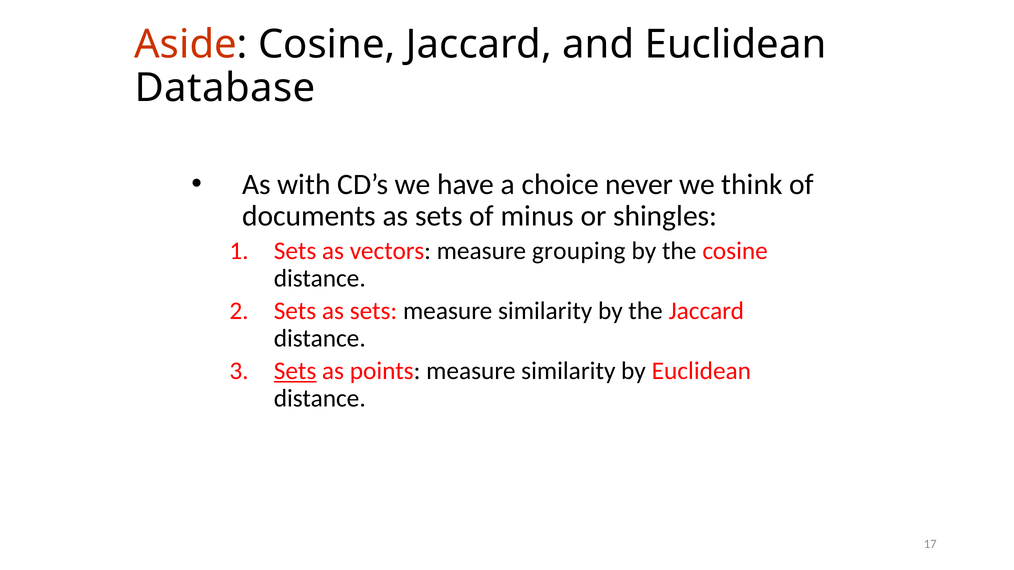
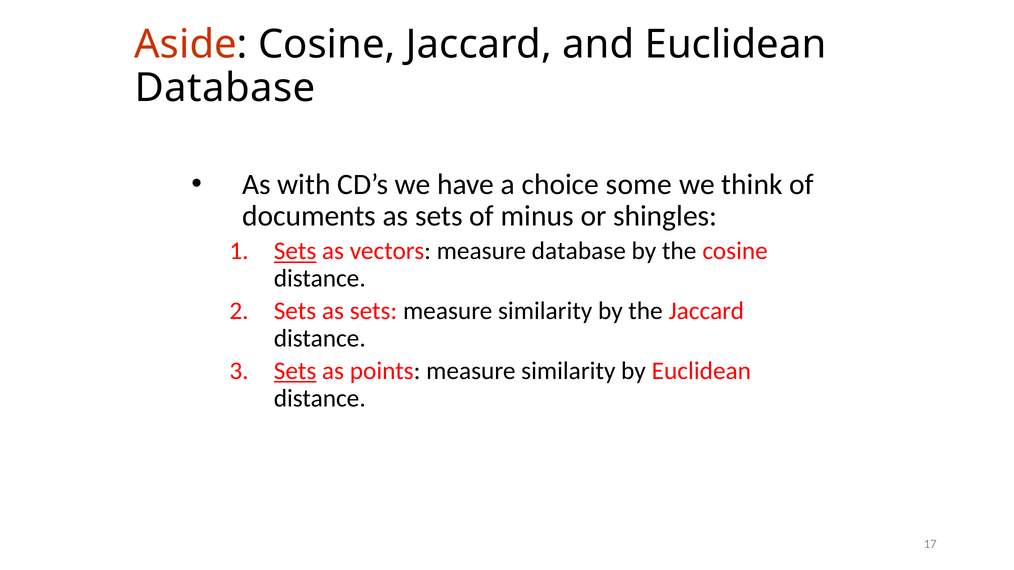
never: never -> some
Sets at (295, 251) underline: none -> present
measure grouping: grouping -> database
